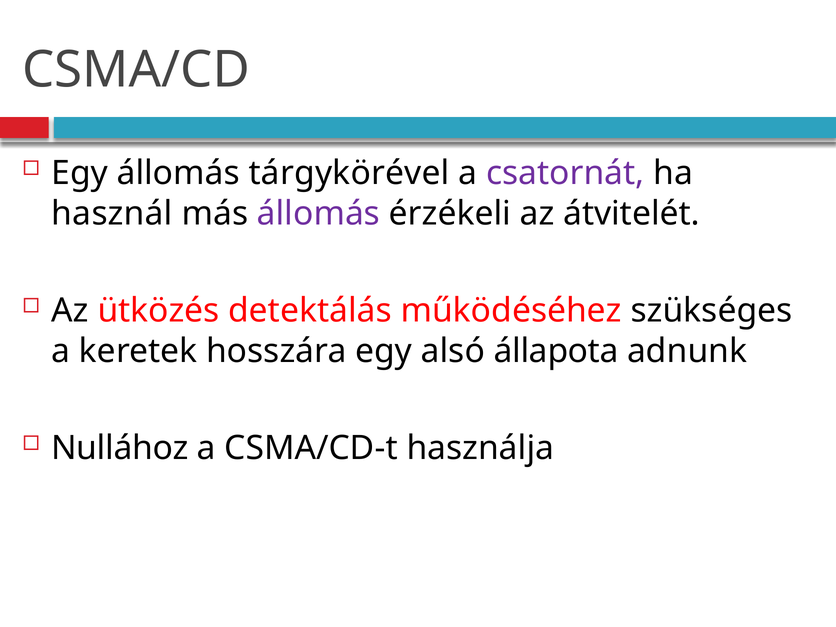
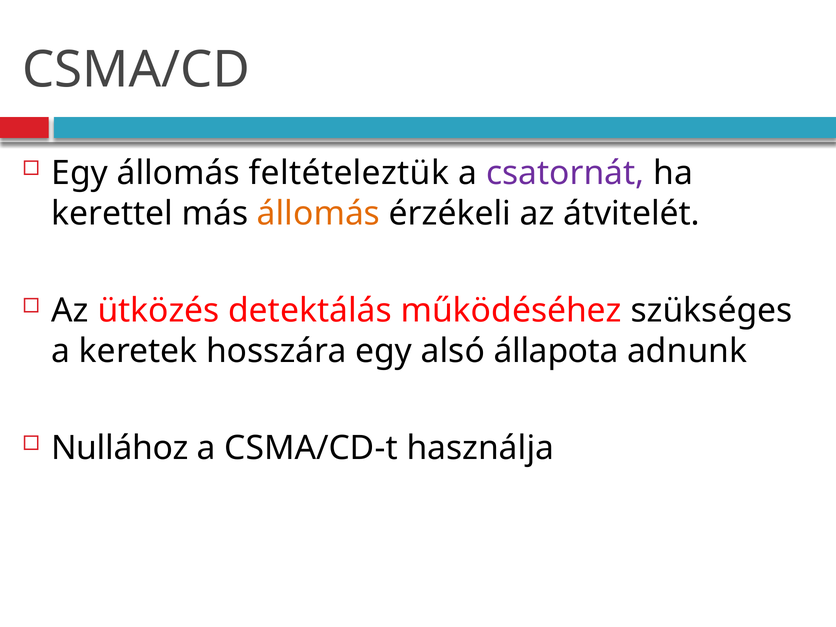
tárgykörével: tárgykörével -> feltételeztük
használ: használ -> kerettel
állomás at (318, 213) colour: purple -> orange
